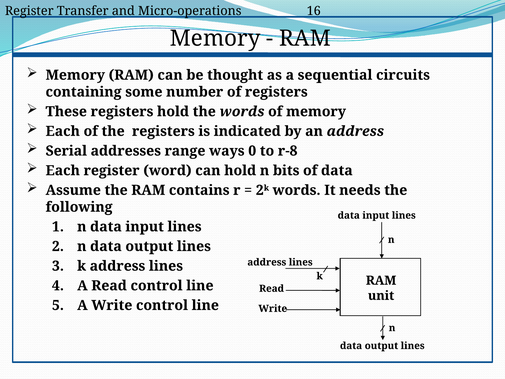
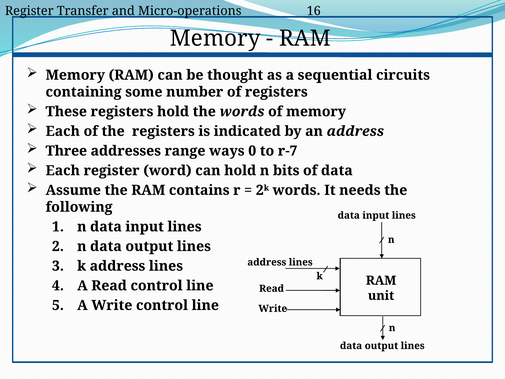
Serial: Serial -> Three
r-8: r-8 -> r-7
